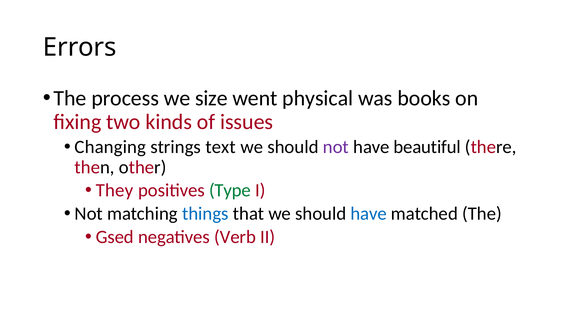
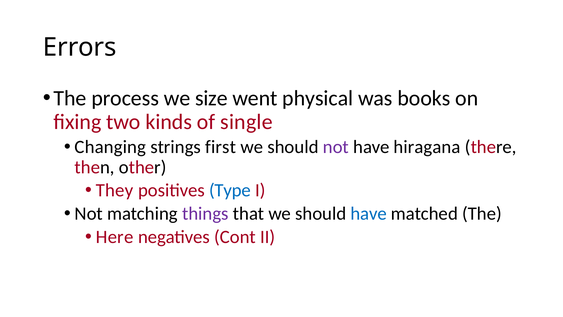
issues: issues -> single
text: text -> first
beautiful: beautiful -> hiragana
Type colour: green -> blue
things colour: blue -> purple
Gsed: Gsed -> Here
Verb: Verb -> Cont
